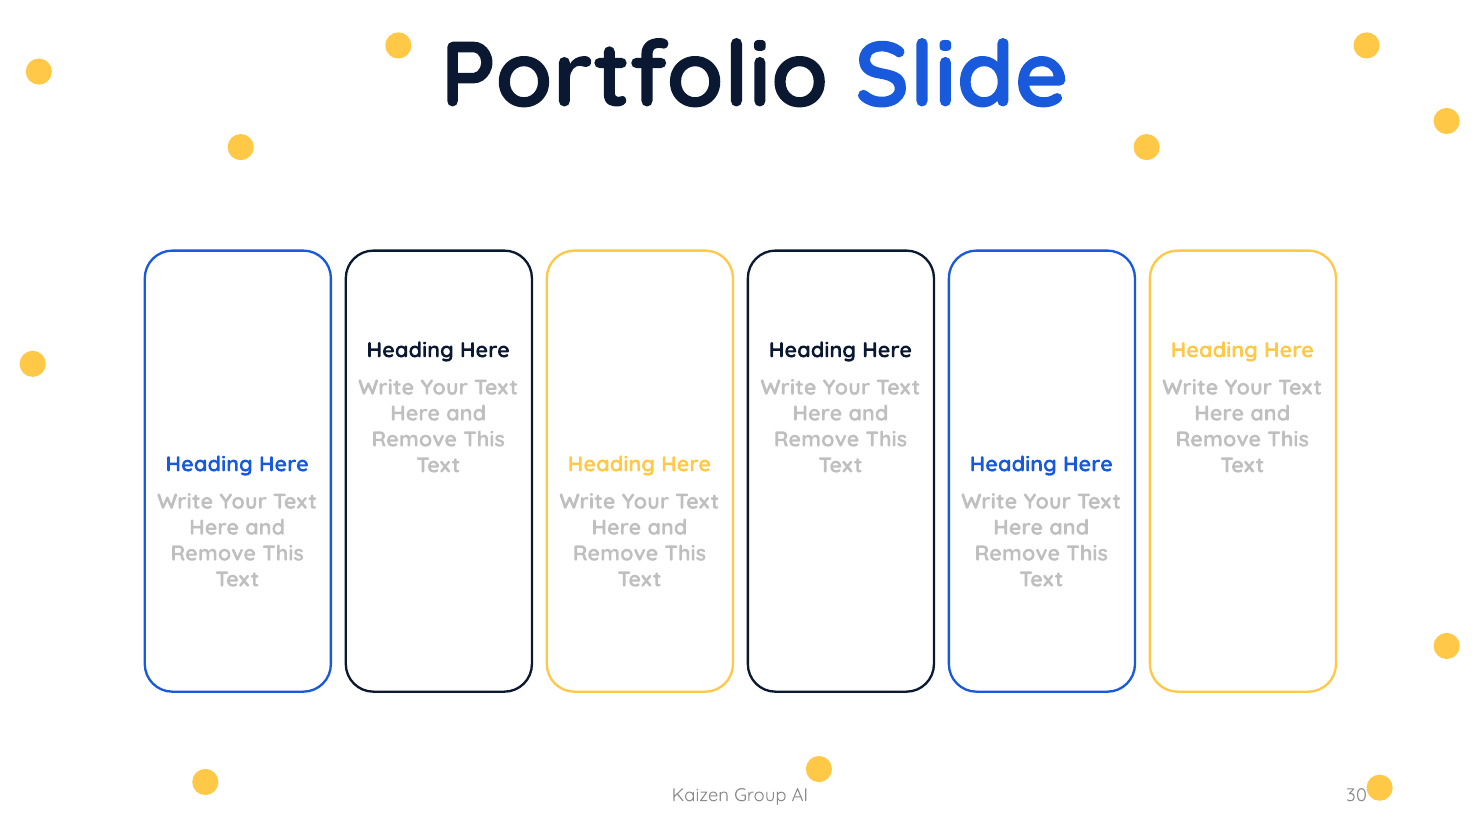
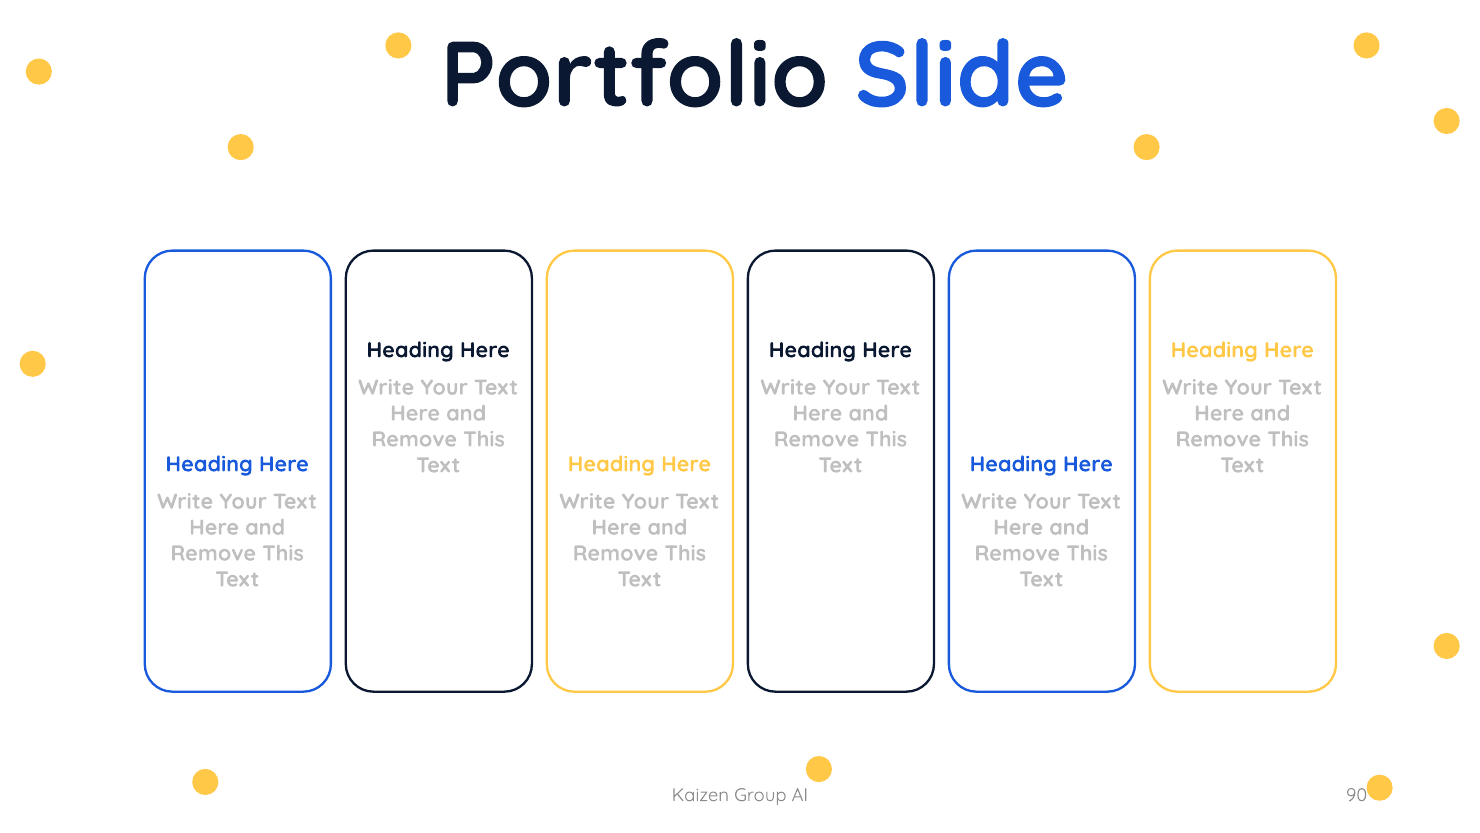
30: 30 -> 90
